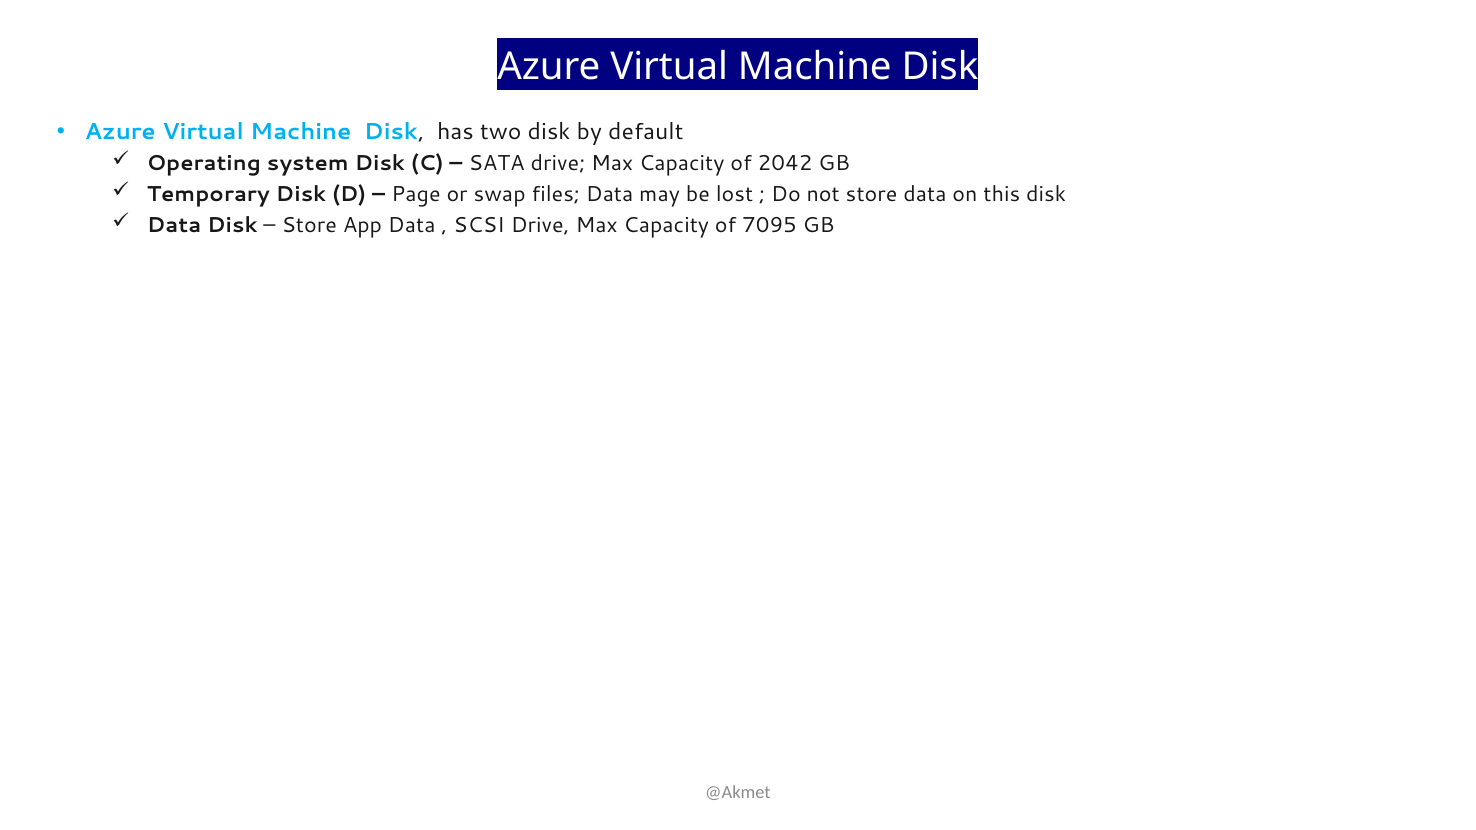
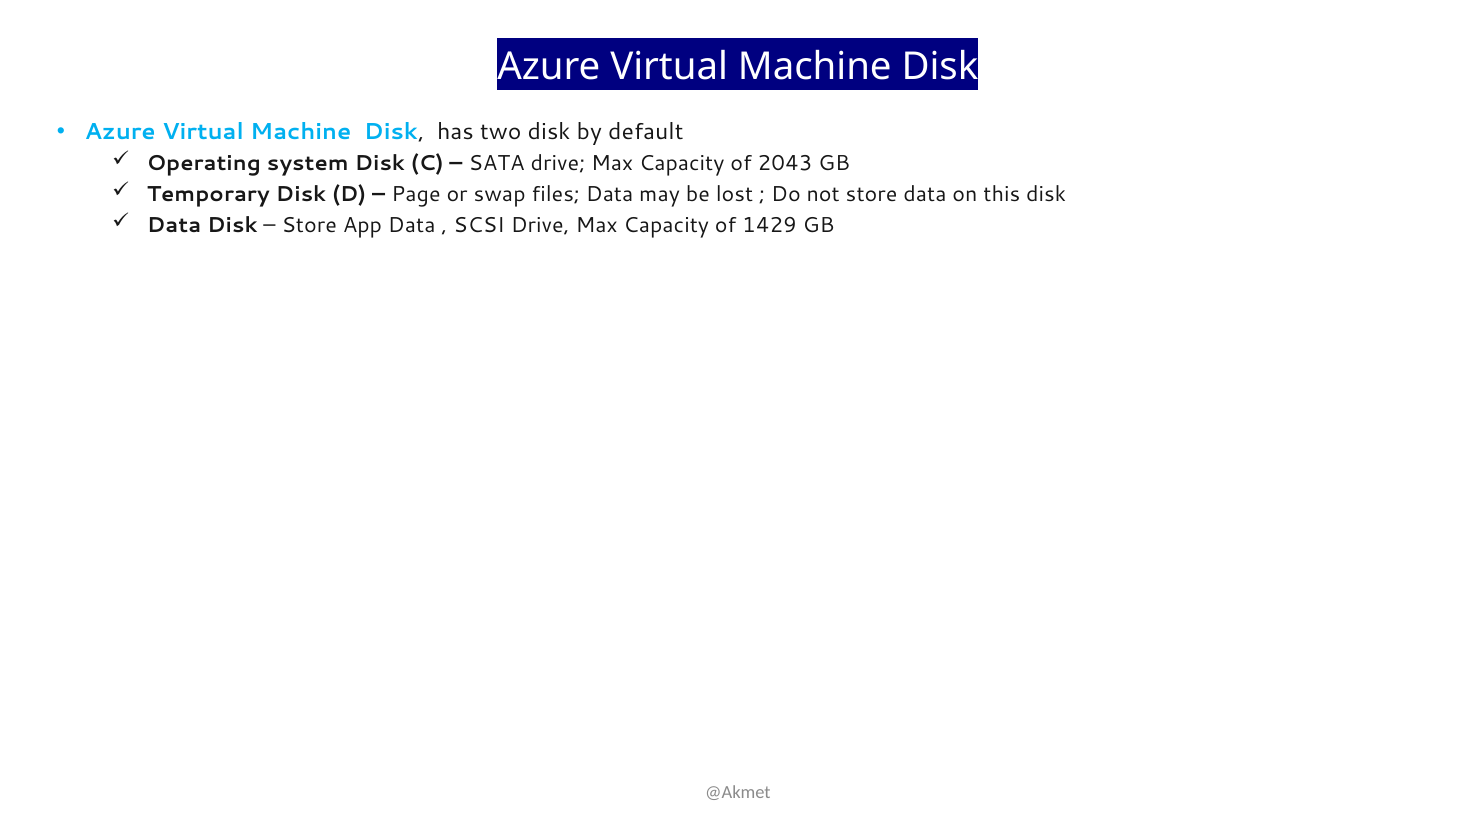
2042: 2042 -> 2043
7095: 7095 -> 1429
